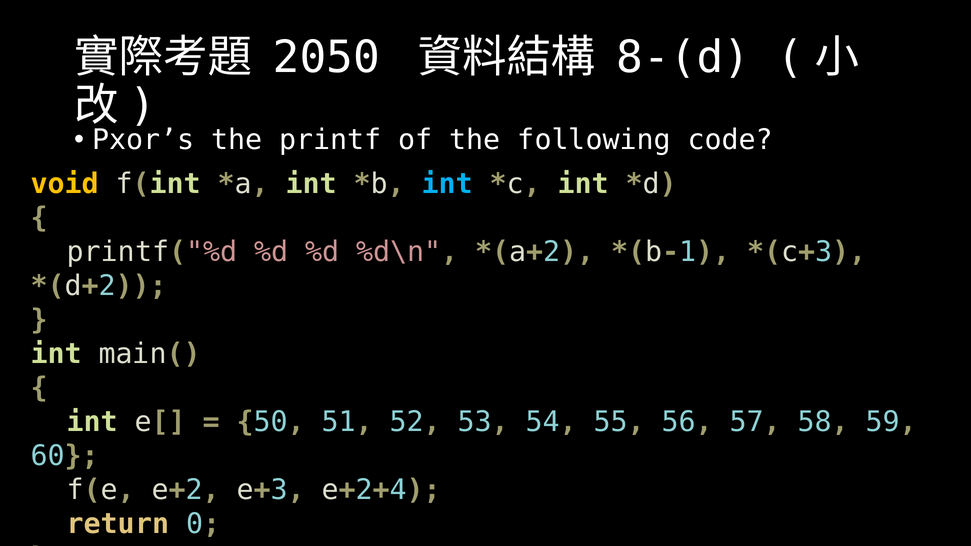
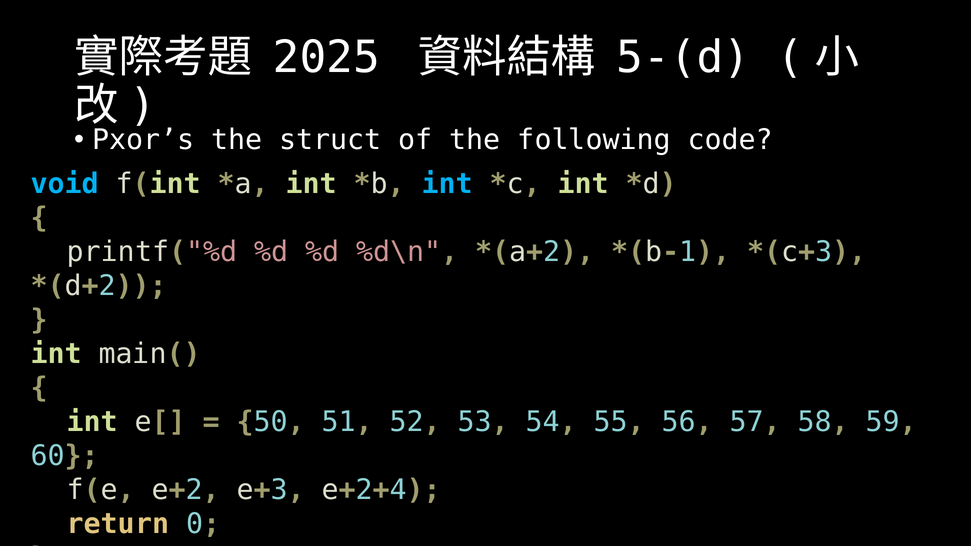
2050: 2050 -> 2025
8-(d: 8-(d -> 5-(d
printf: printf -> struct
void colour: yellow -> light blue
